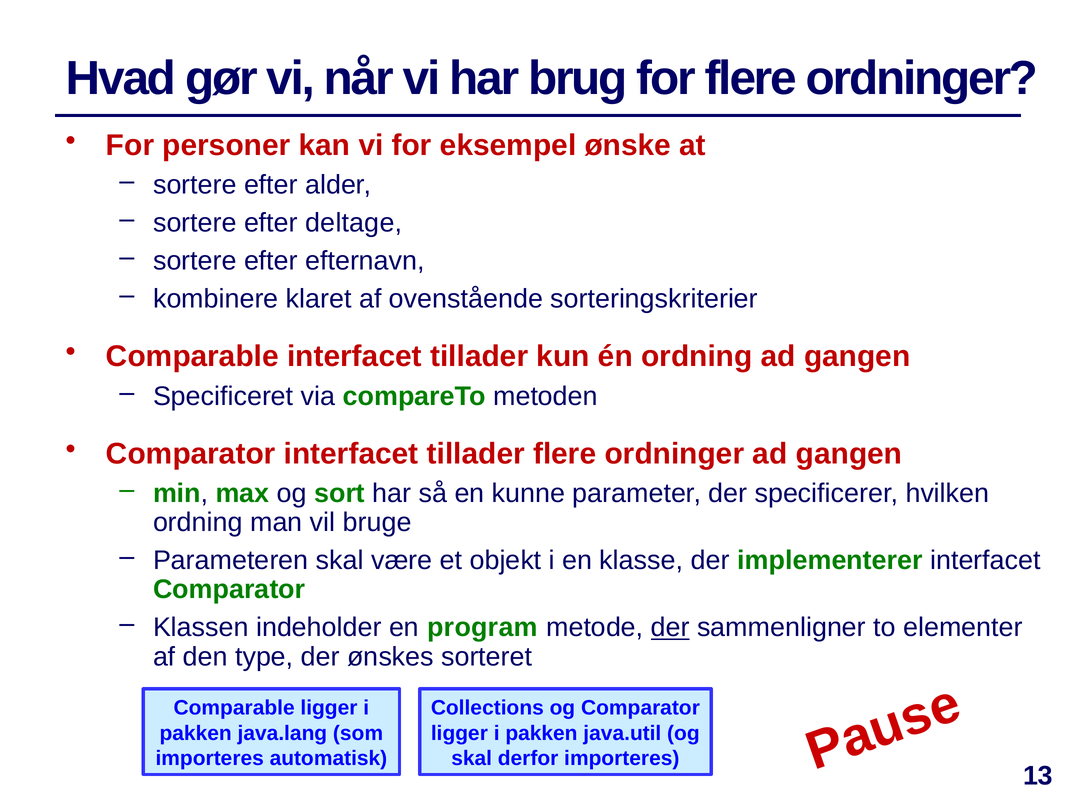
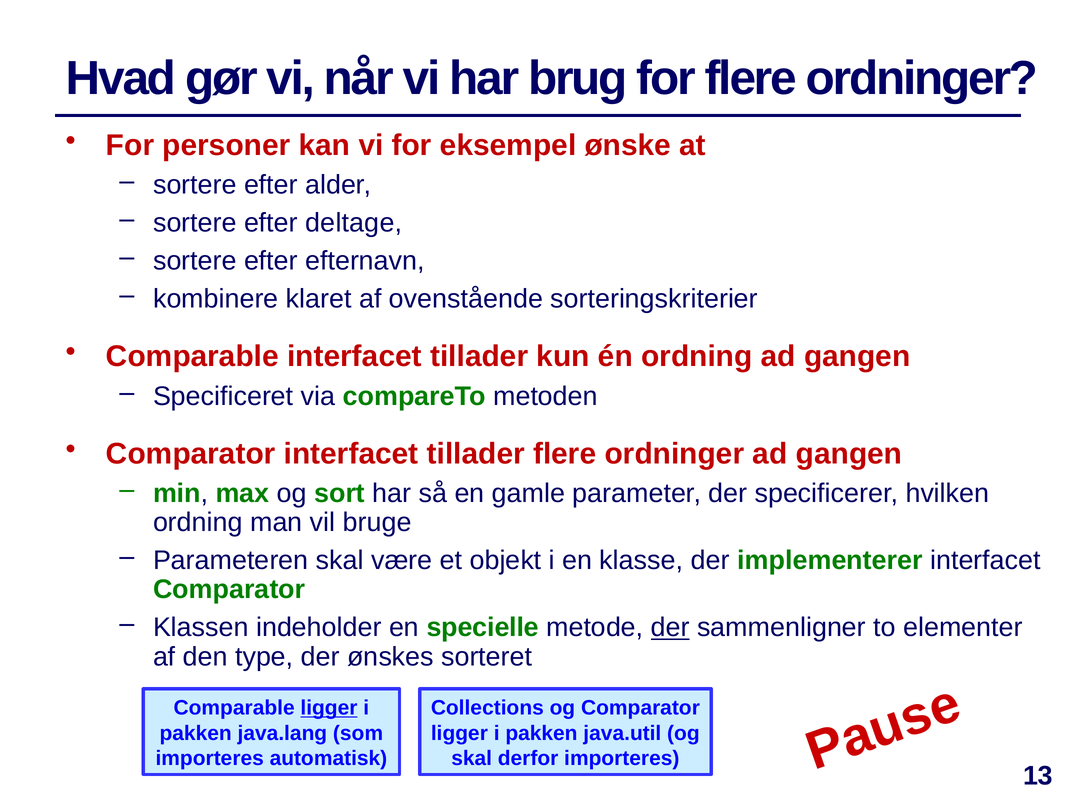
kunne: kunne -> gamle
program: program -> specielle
ligger at (329, 708) underline: none -> present
